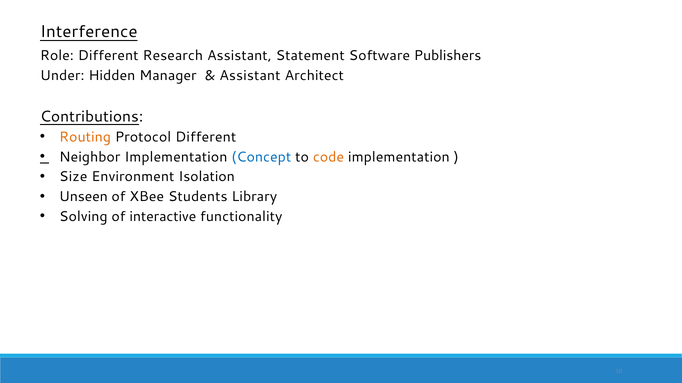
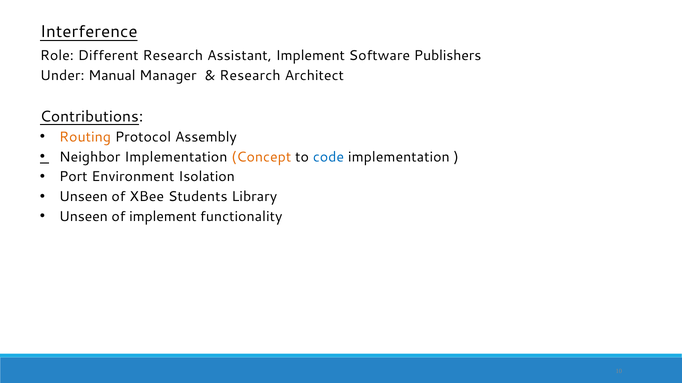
Assistant Statement: Statement -> Implement
Hidden: Hidden -> Manual
Assistant at (250, 76): Assistant -> Research
Protocol Different: Different -> Assembly
Concept colour: blue -> orange
code colour: orange -> blue
Size: Size -> Port
Solving at (83, 217): Solving -> Unseen
of interactive: interactive -> implement
